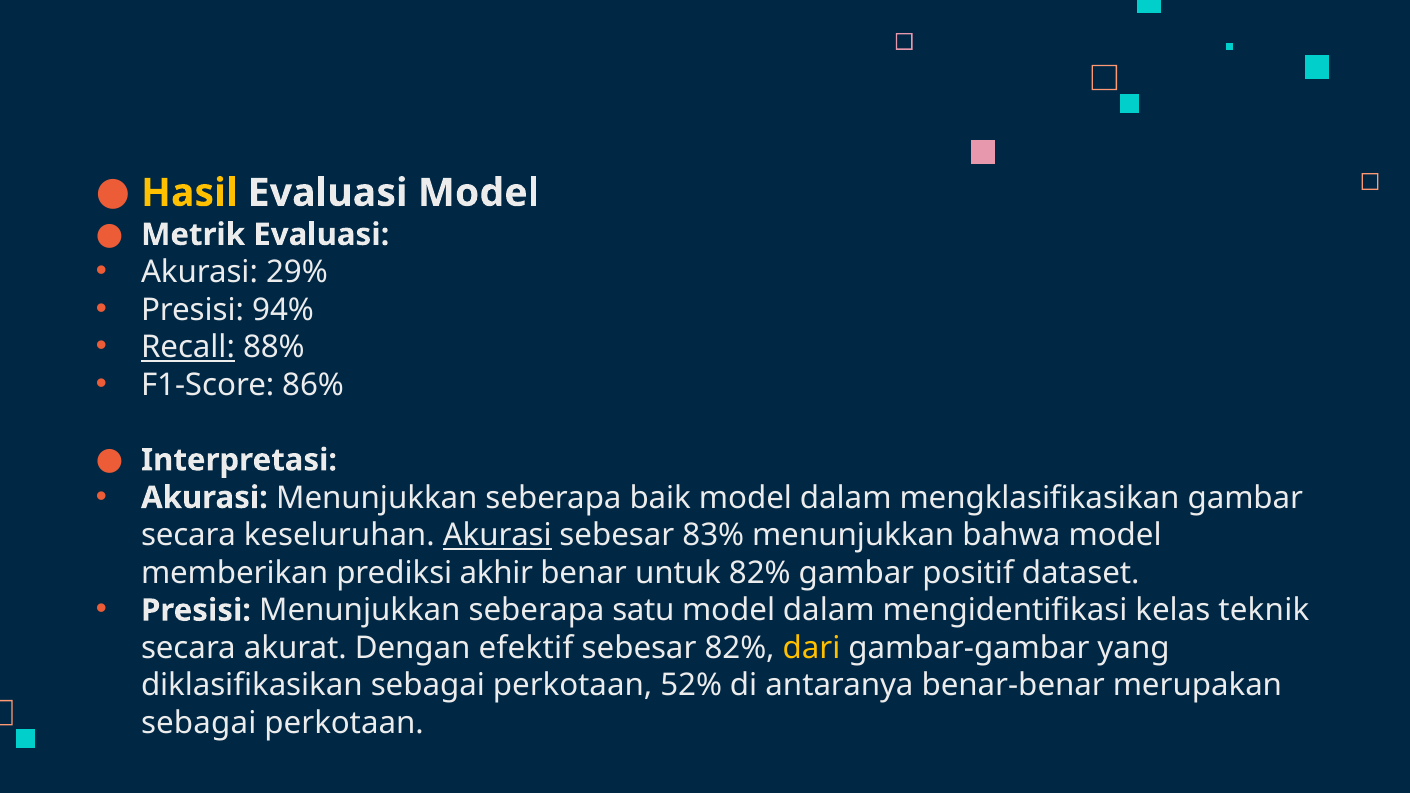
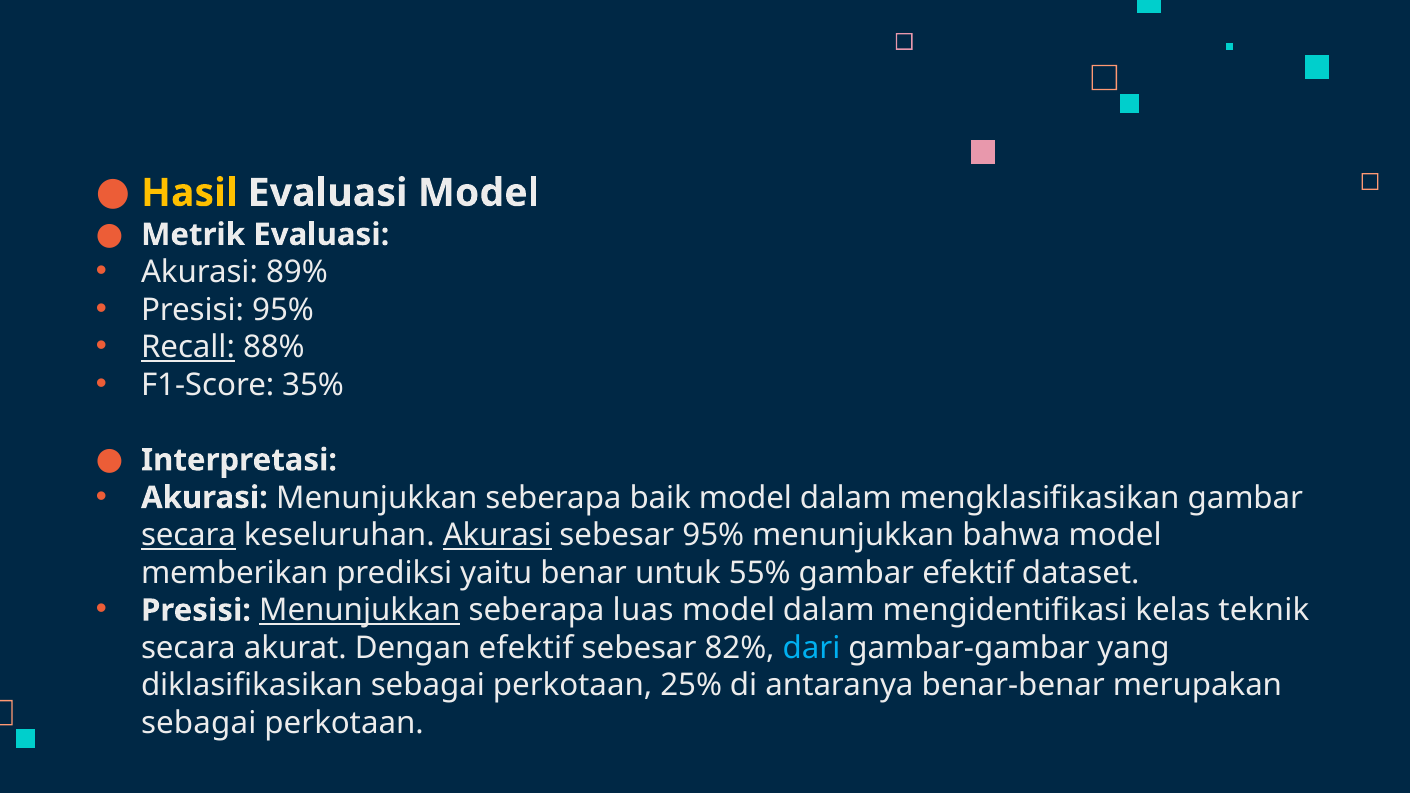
29%: 29% -> 89%
Presisi 94%: 94% -> 95%
86%: 86% -> 35%
secara at (188, 535) underline: none -> present
sebesar 83%: 83% -> 95%
akhir: akhir -> yaitu
untuk 82%: 82% -> 55%
gambar positif: positif -> efektif
Menunjukkan at (360, 611) underline: none -> present
satu: satu -> luas
dari colour: yellow -> light blue
52%: 52% -> 25%
